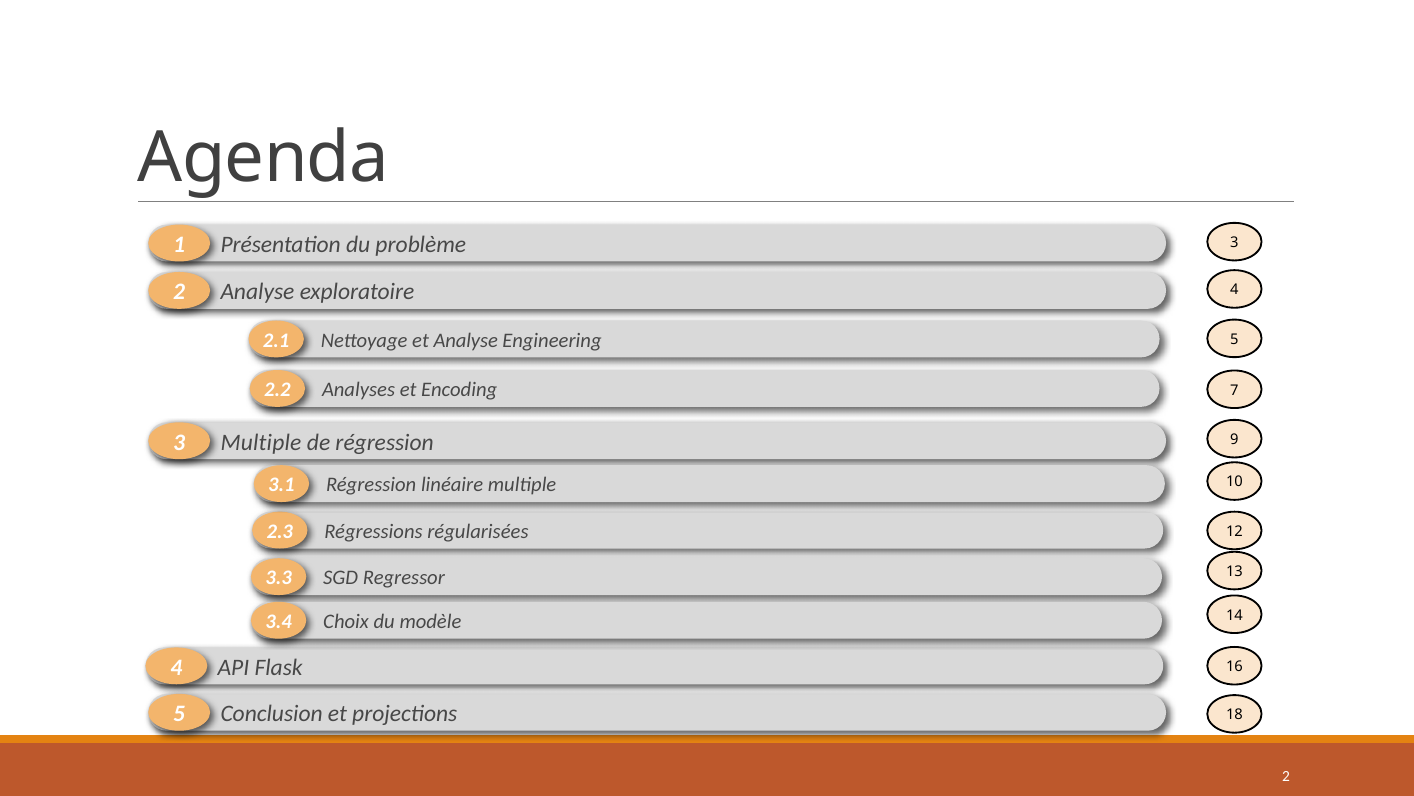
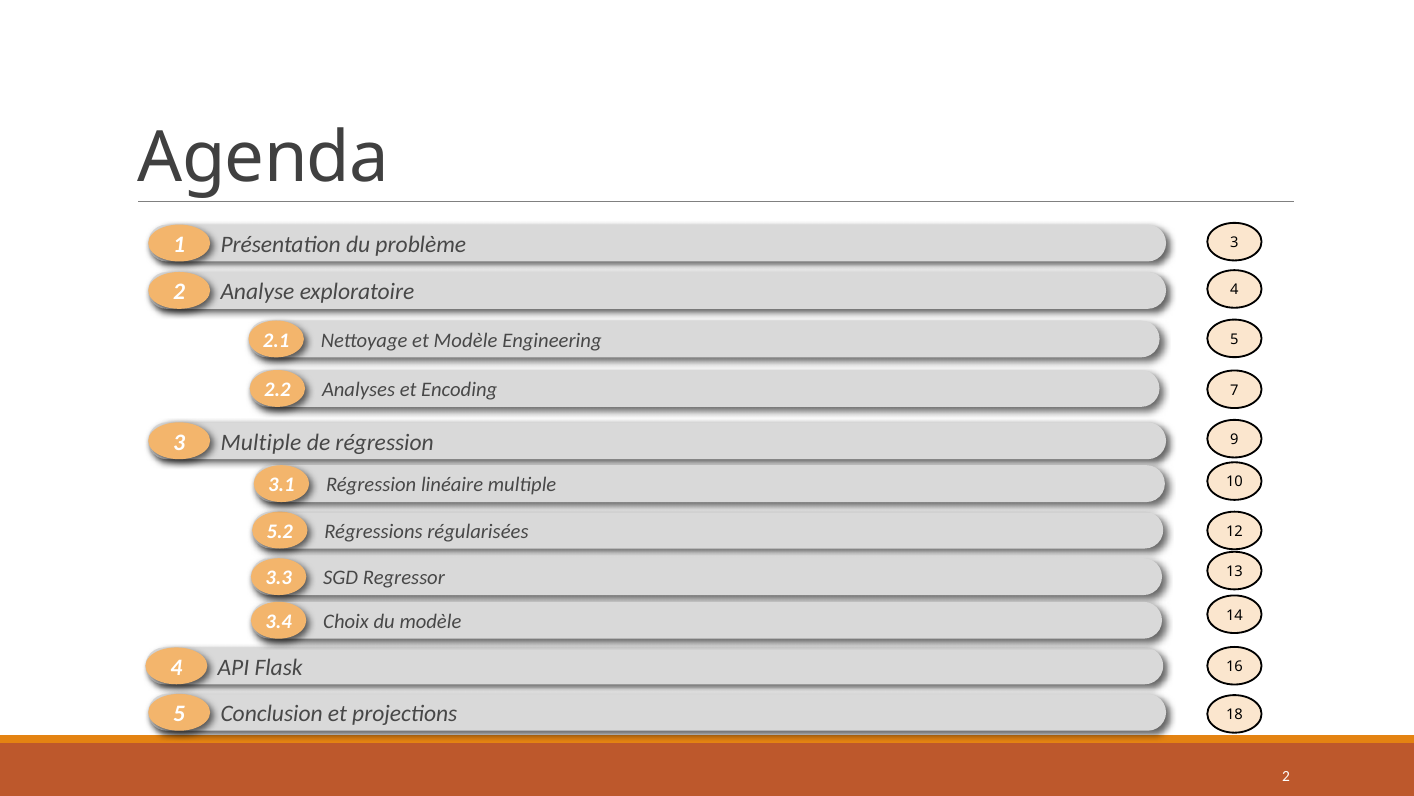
et Analyse: Analyse -> Modèle
2.3: 2.3 -> 5.2
